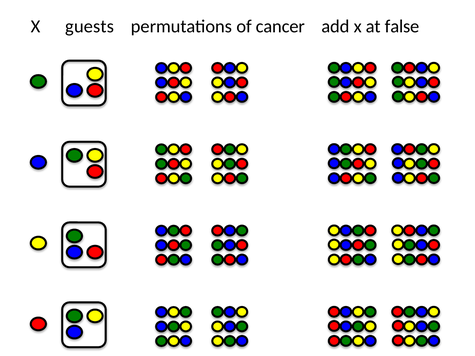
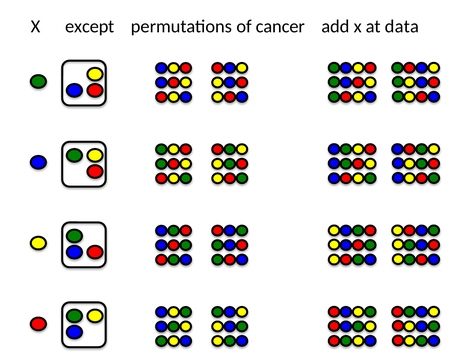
guests: guests -> except
false: false -> data
